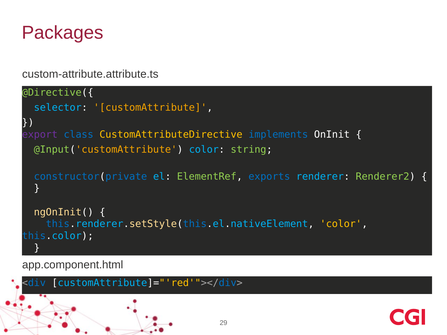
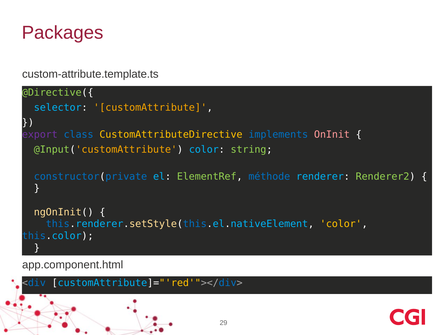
custom-attribute.attribute.ts: custom-attribute.attribute.ts -> custom-attribute.template.ts
OnInit colour: white -> pink
exports: exports -> méthode
